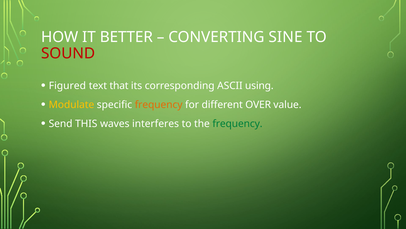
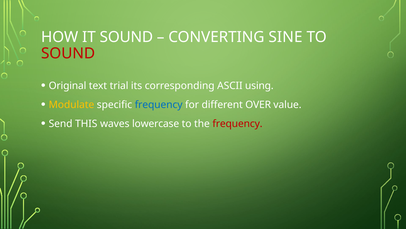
IT BETTER: BETTER -> SOUND
Figured: Figured -> Original
that: that -> trial
frequency at (159, 105) colour: orange -> blue
interferes: interferes -> lowercase
frequency at (237, 123) colour: green -> red
